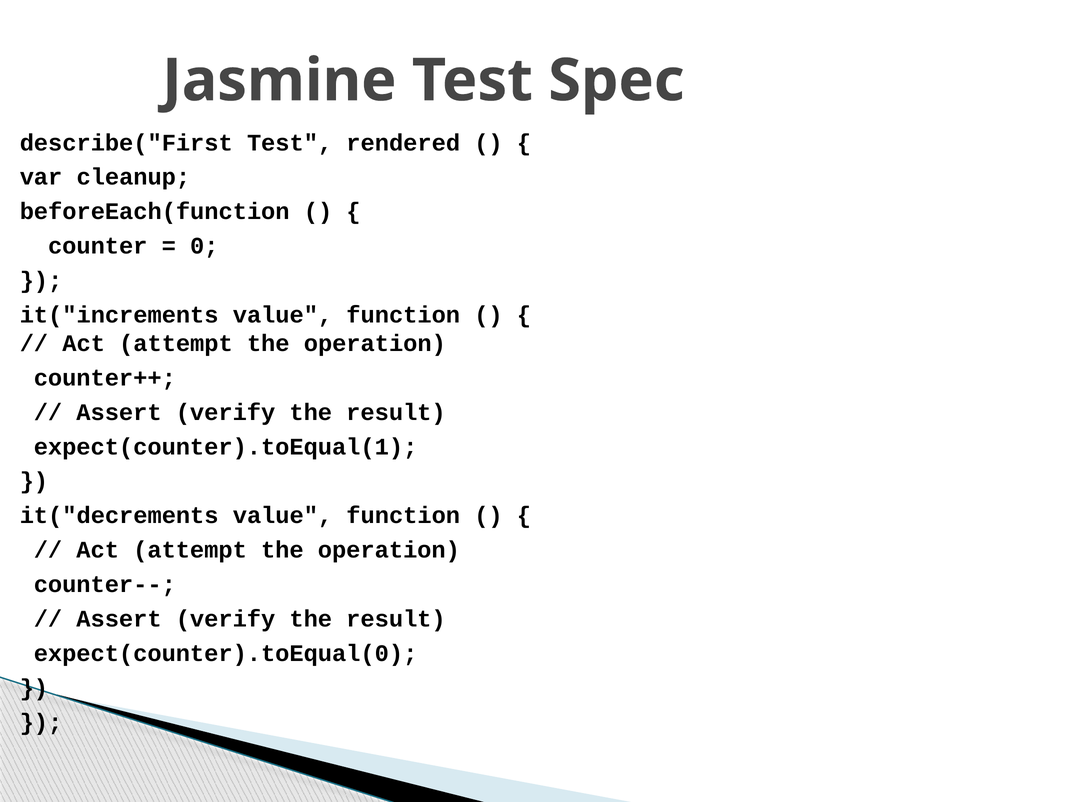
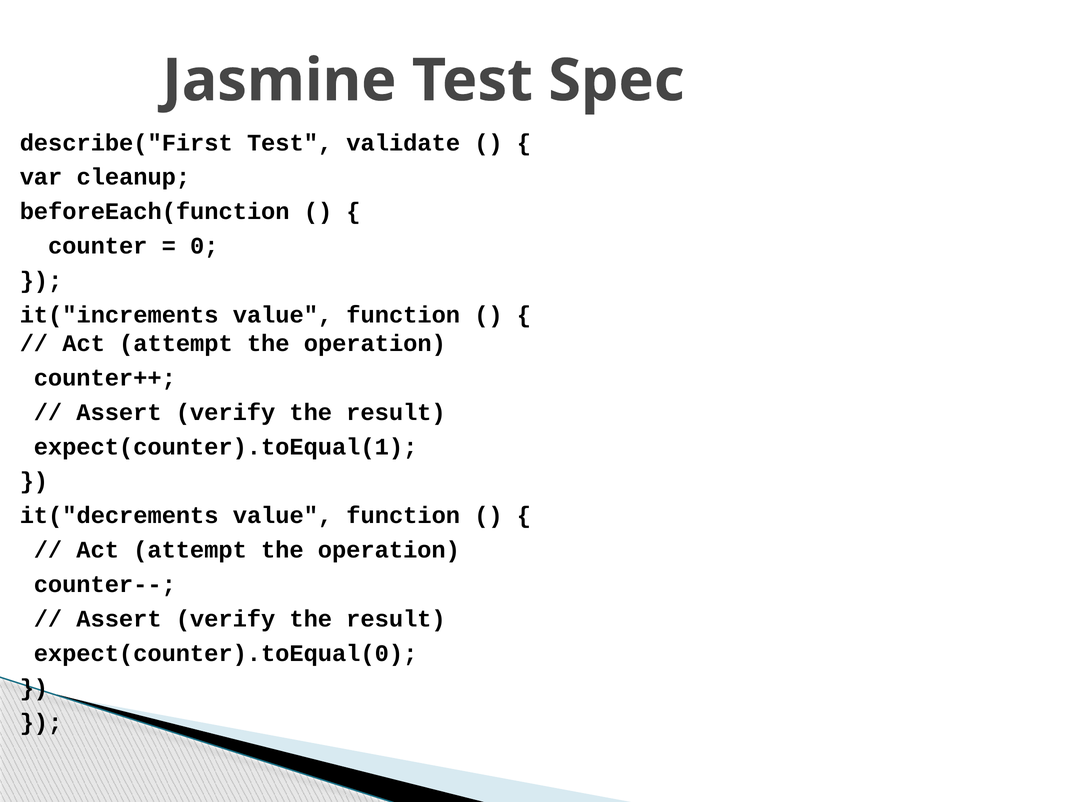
rendered: rendered -> validate
